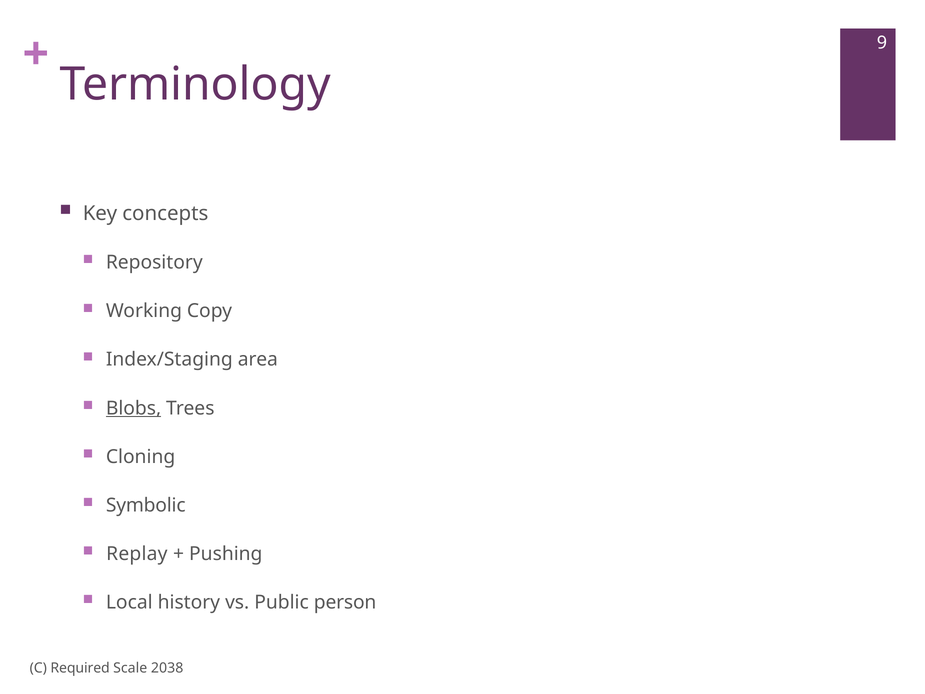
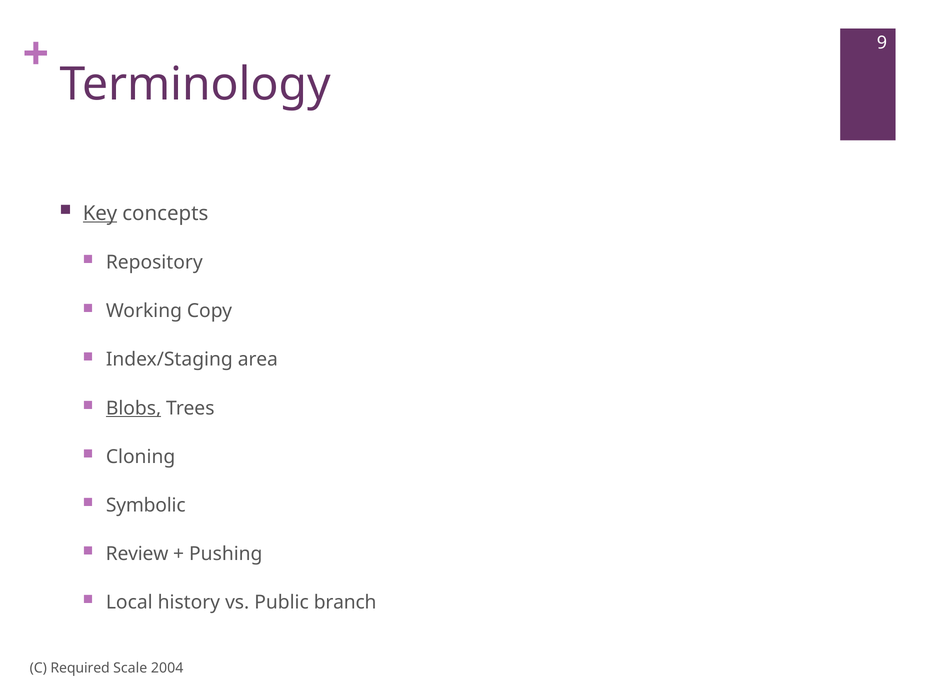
Key underline: none -> present
Replay: Replay -> Review
person: person -> branch
2038: 2038 -> 2004
